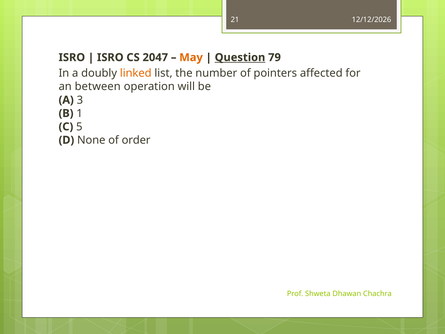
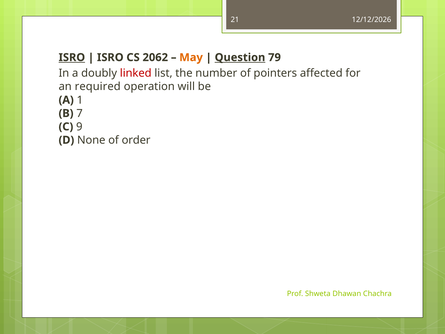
ISRO at (72, 57) underline: none -> present
2047: 2047 -> 2062
linked colour: orange -> red
between: between -> required
3: 3 -> 1
1: 1 -> 7
5: 5 -> 9
